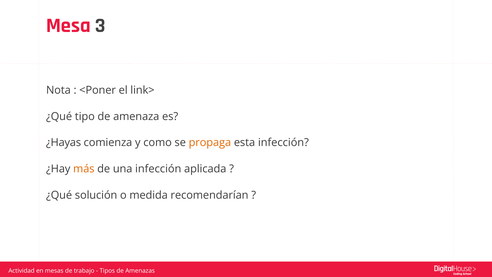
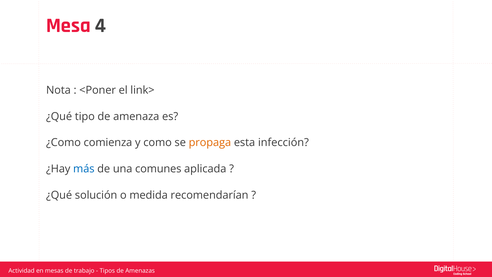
3: 3 -> 4
¿Hayas: ¿Hayas -> ¿Como
más colour: orange -> blue
una infección: infección -> comunes
